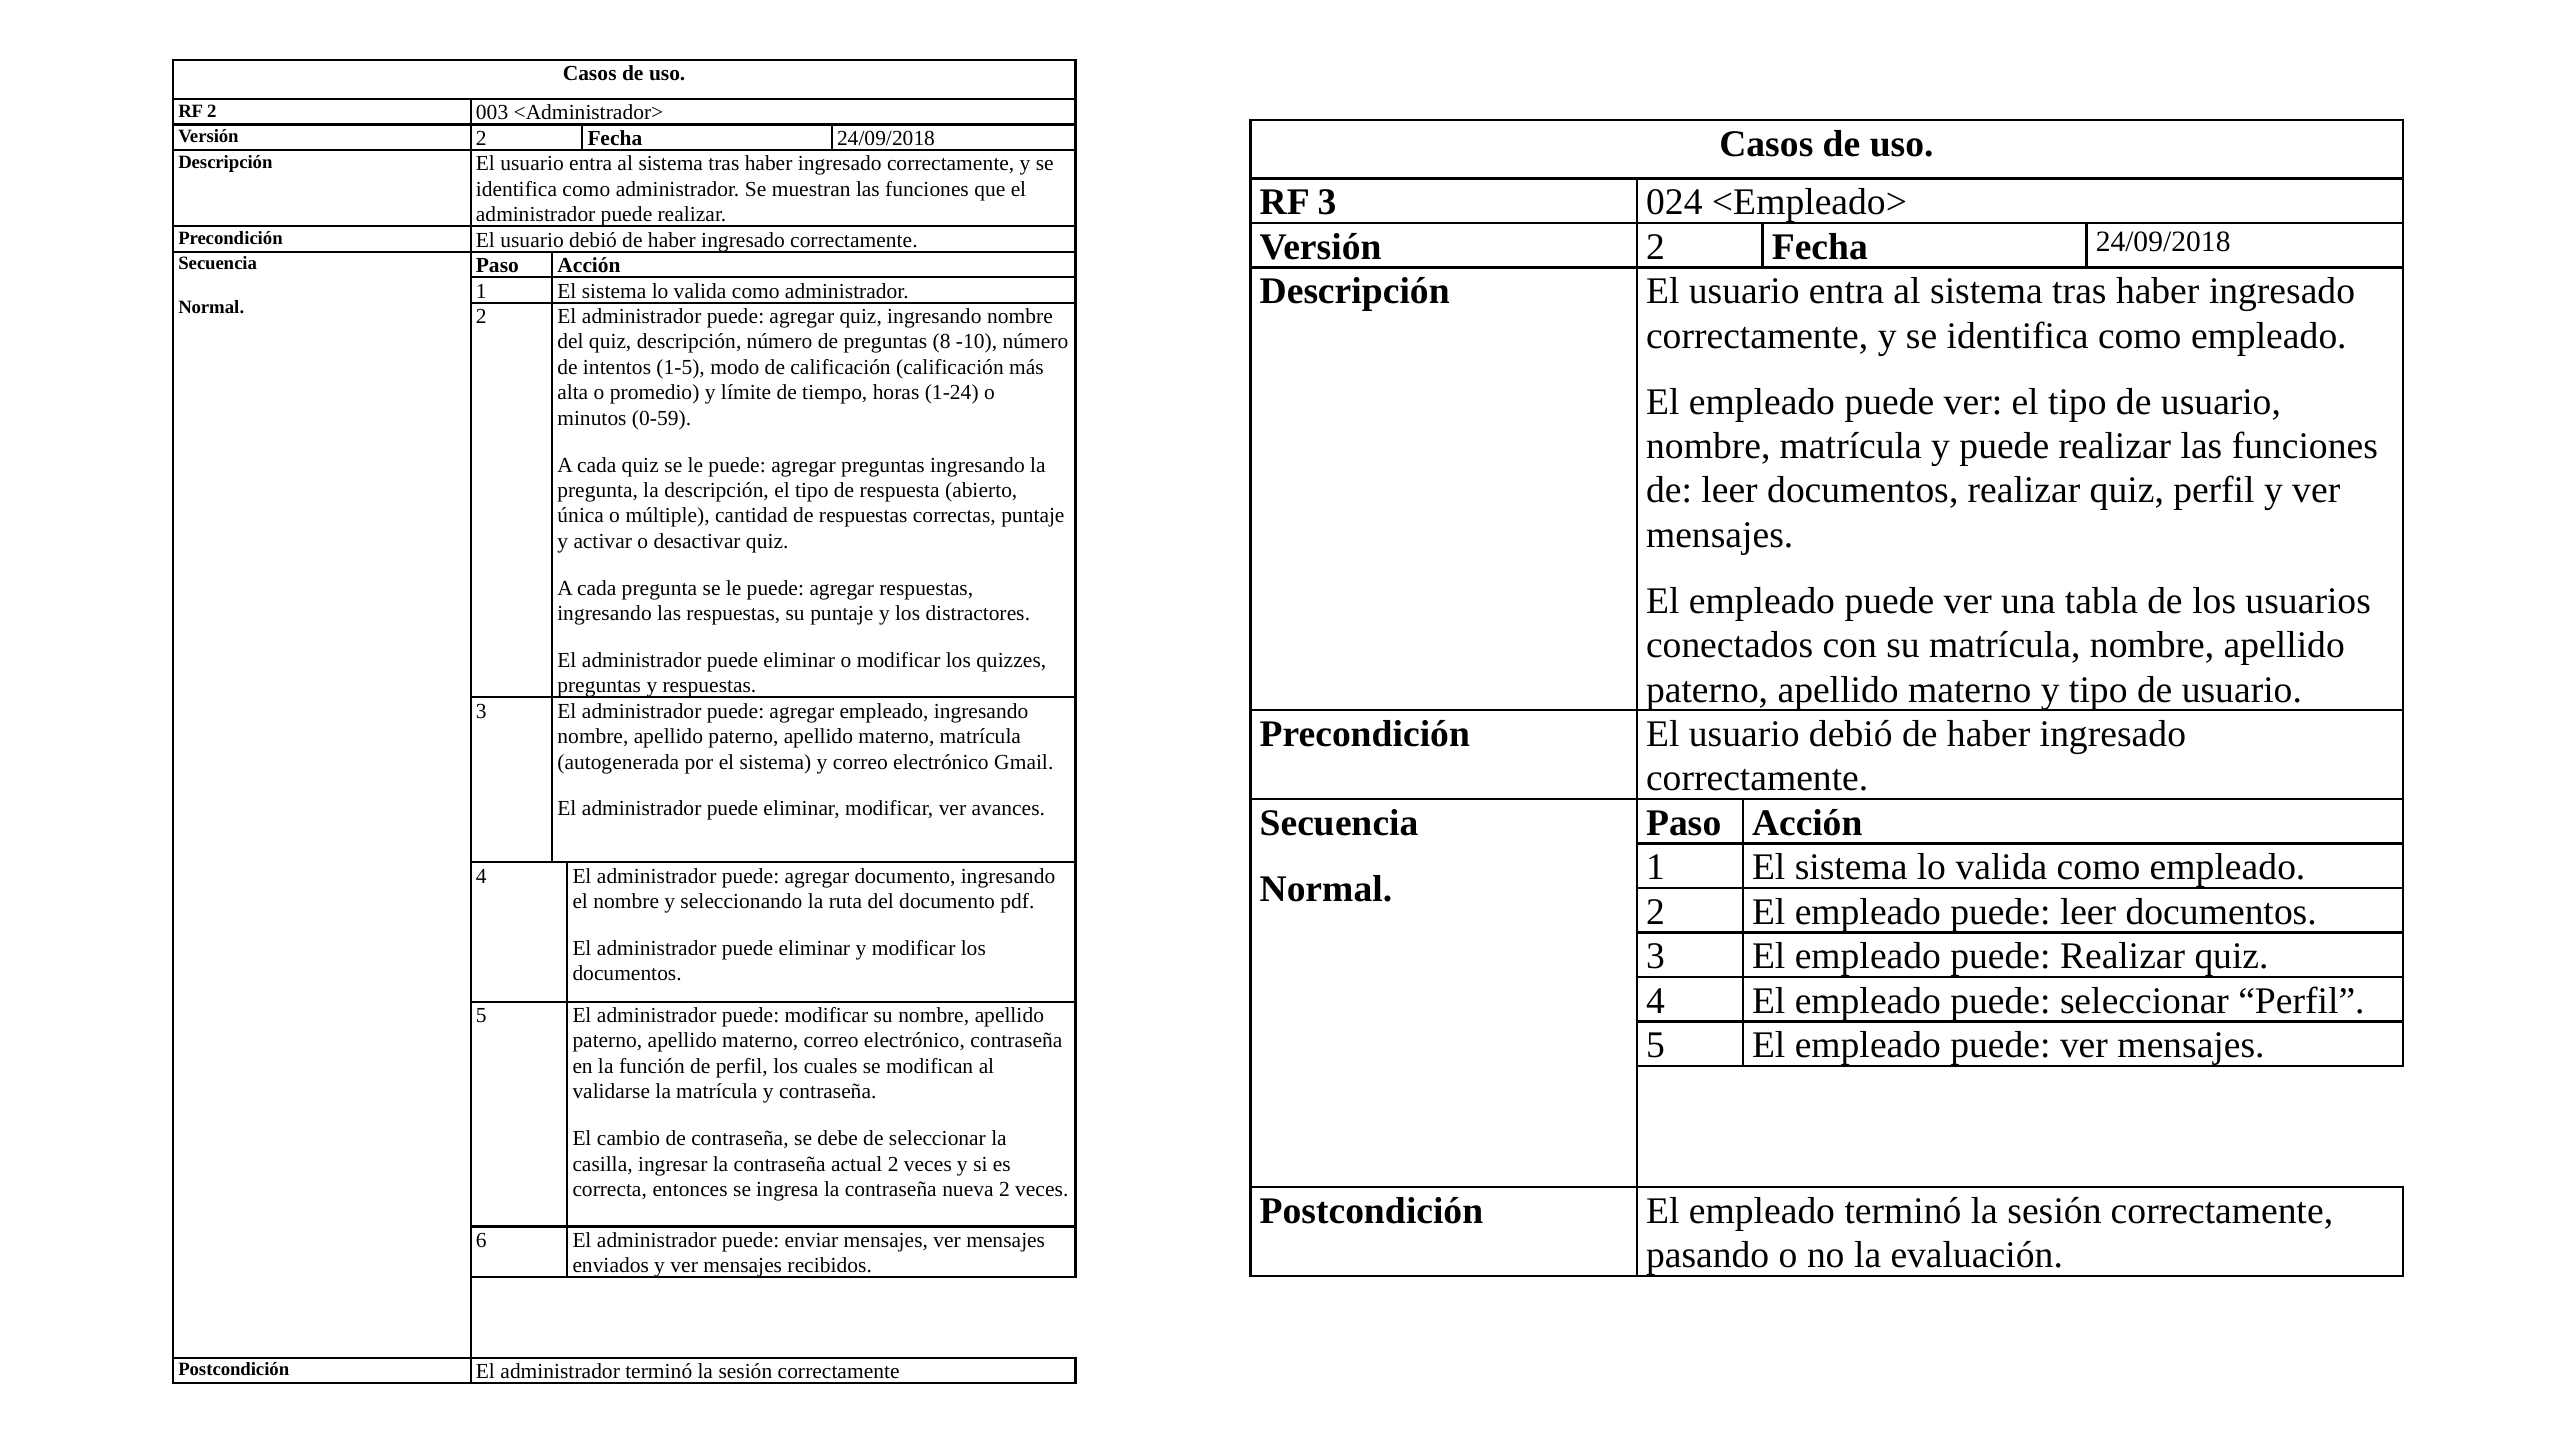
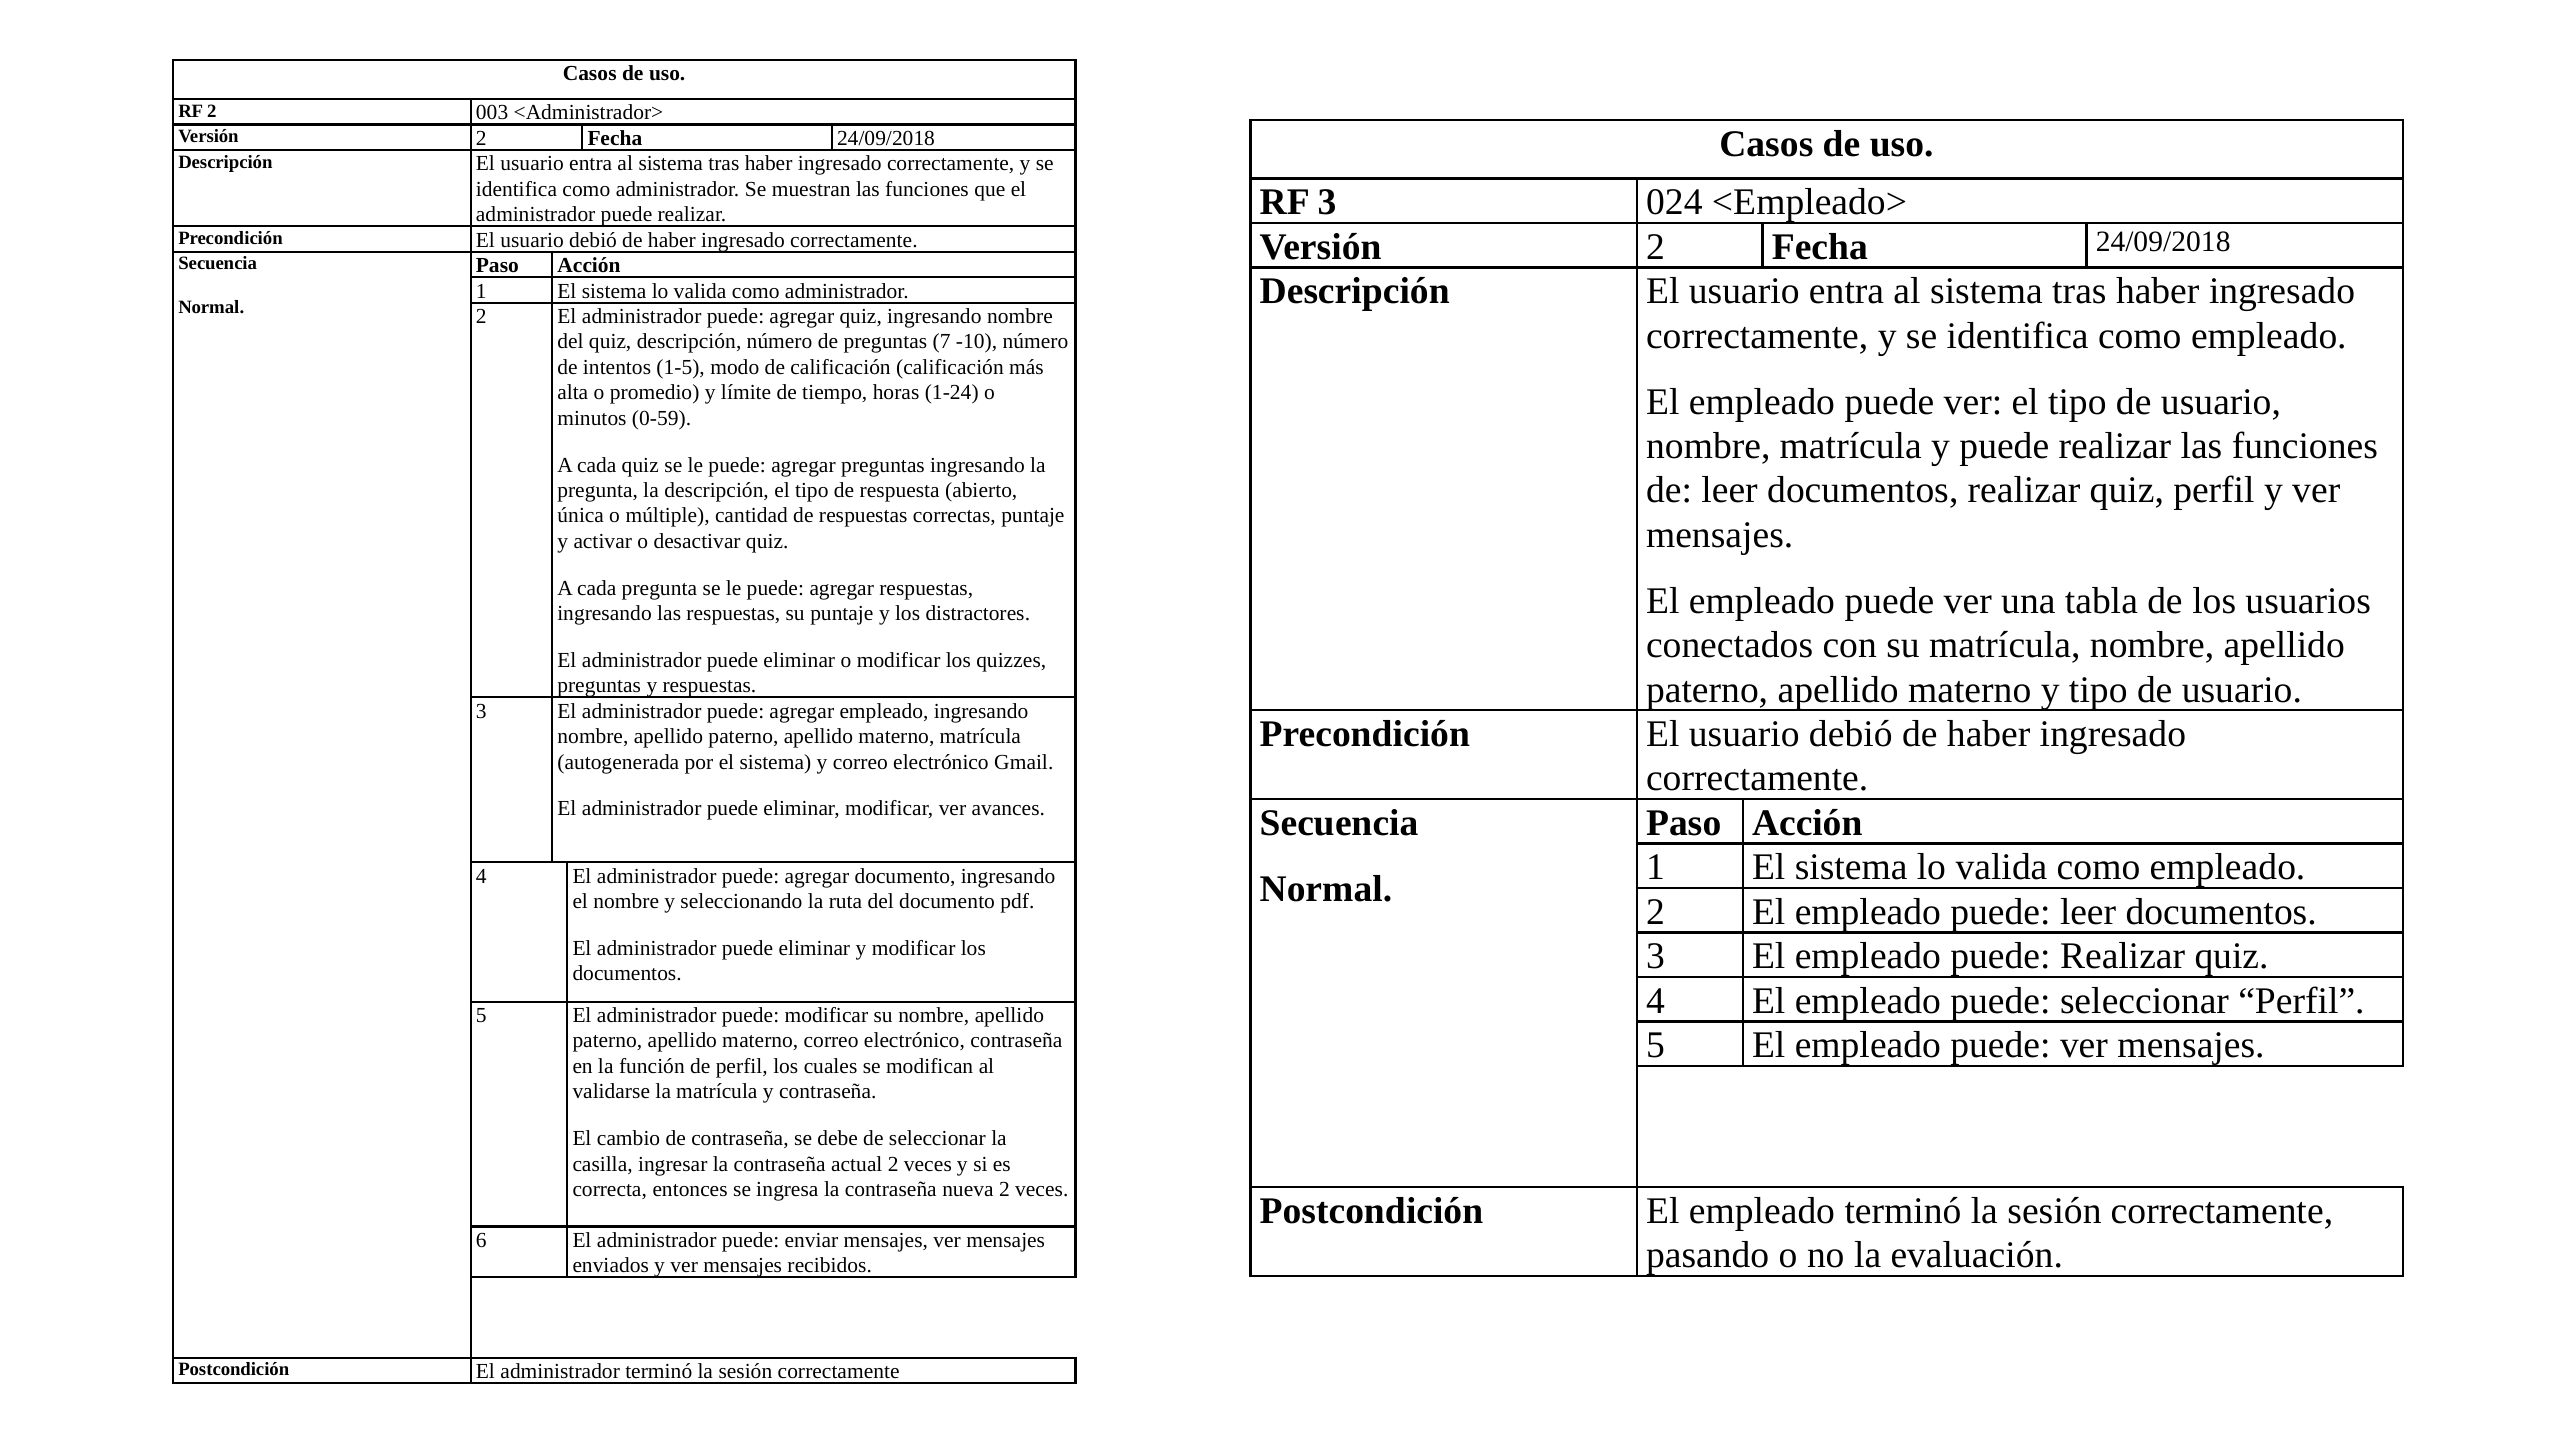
8: 8 -> 7
